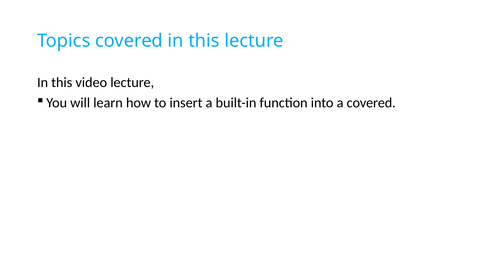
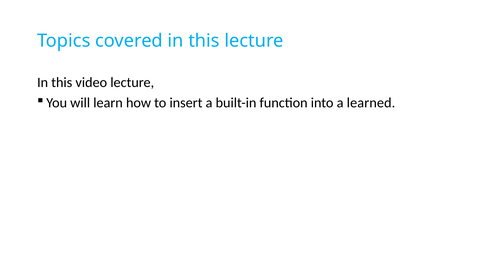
a covered: covered -> learned
